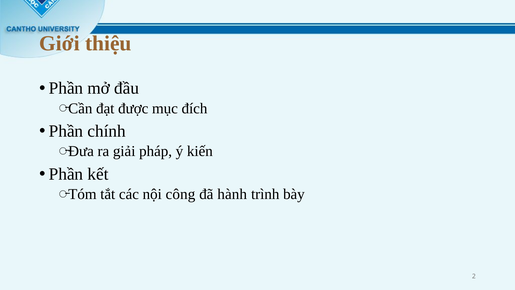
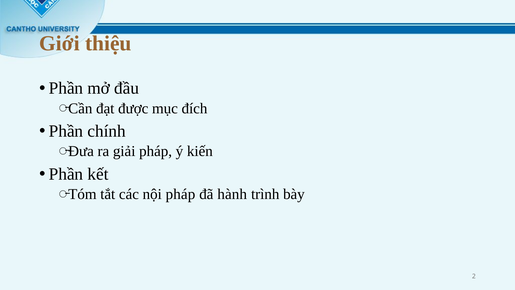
nội công: công -> pháp
